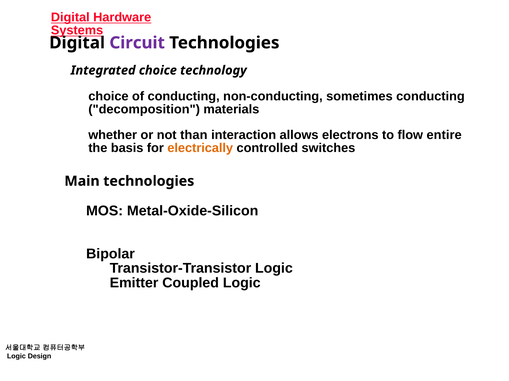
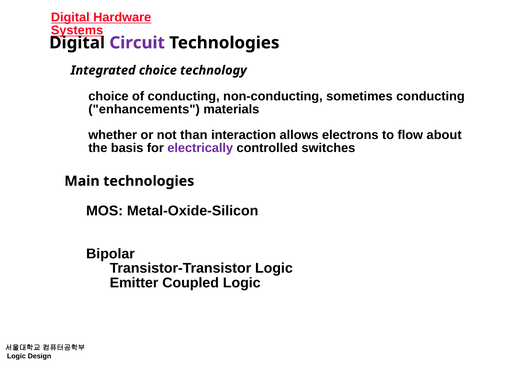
decomposition: decomposition -> enhancements
entire: entire -> about
electrically colour: orange -> purple
